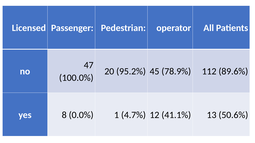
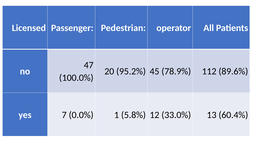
8: 8 -> 7
4.7%: 4.7% -> 5.8%
41.1%: 41.1% -> 33.0%
50.6%: 50.6% -> 60.4%
